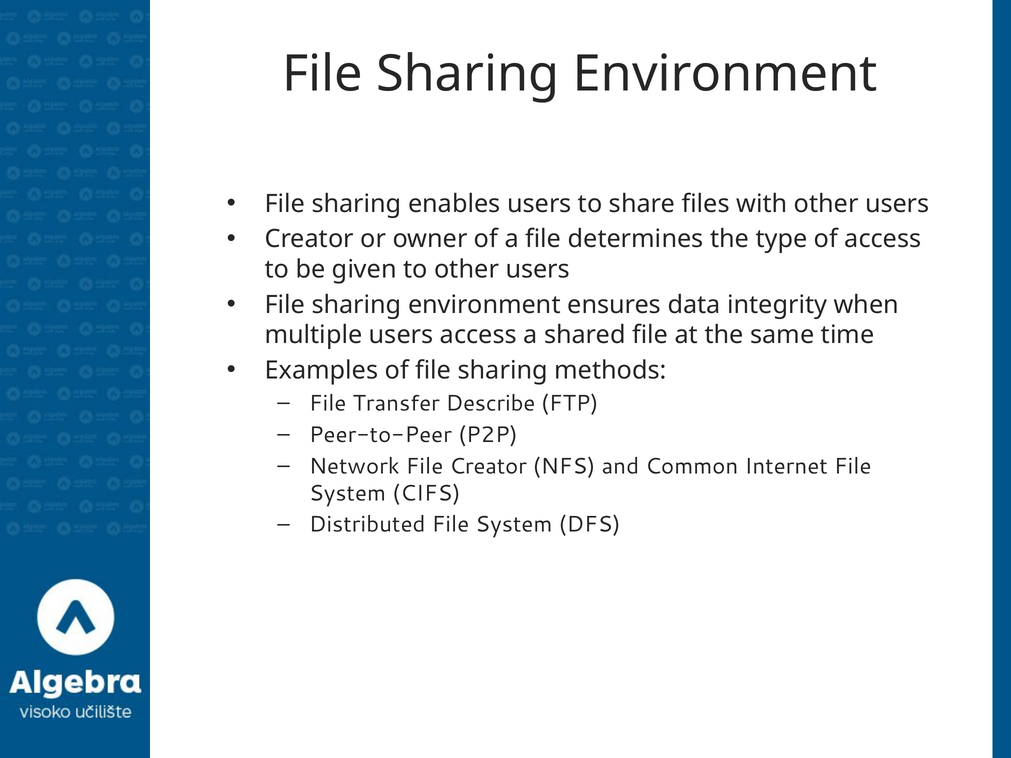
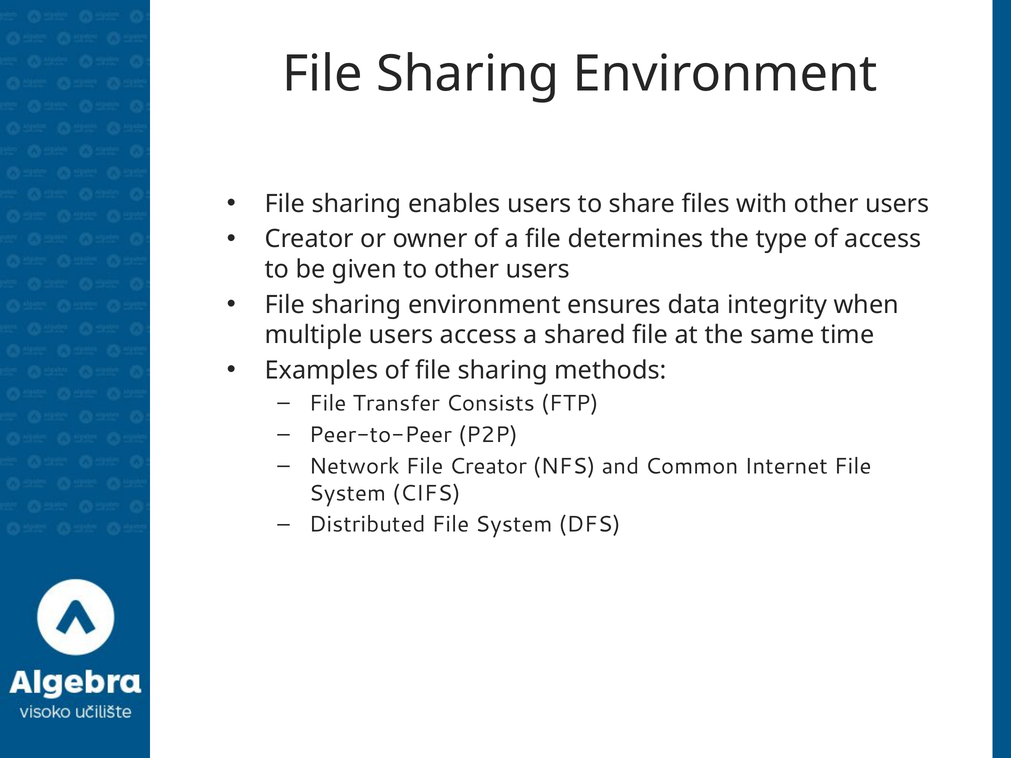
Describe: Describe -> Consists
